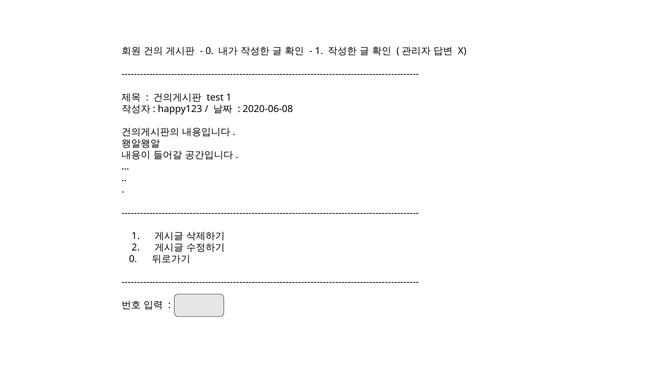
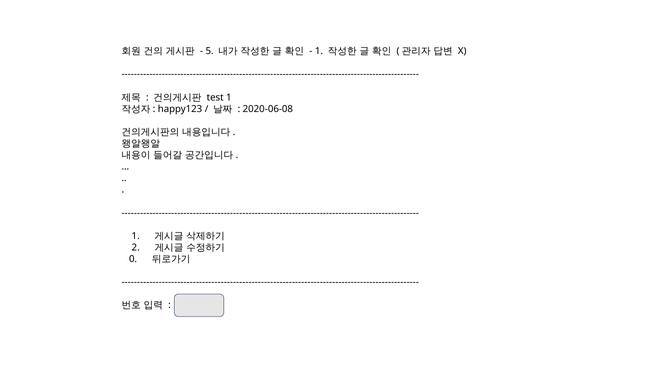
0 at (210, 51): 0 -> 5
